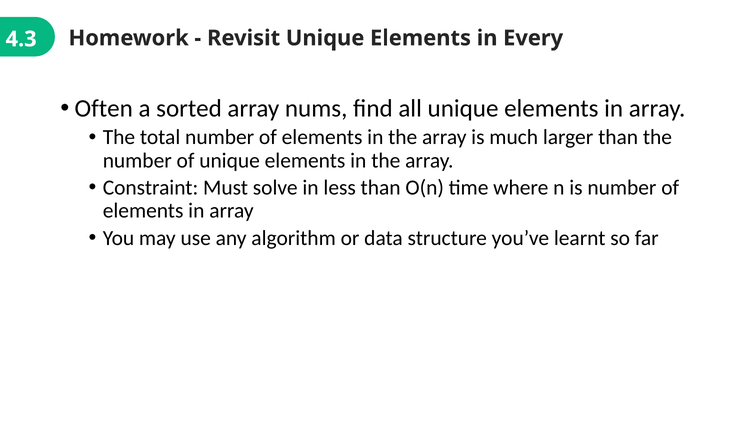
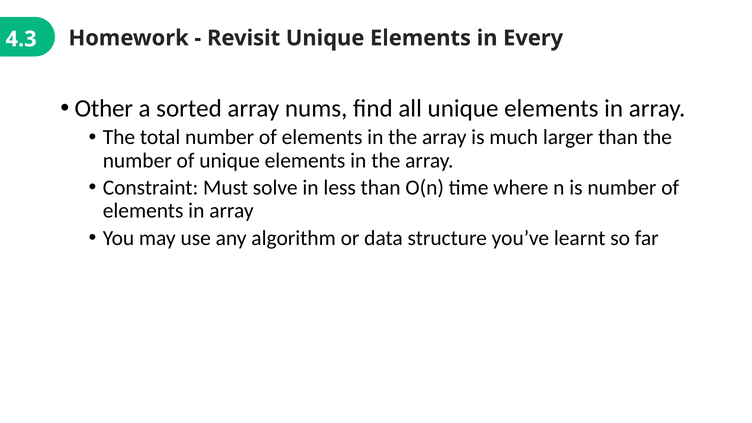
Often: Often -> Other
